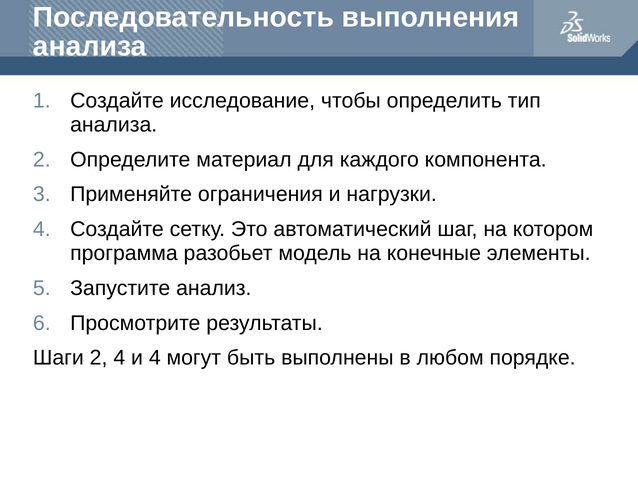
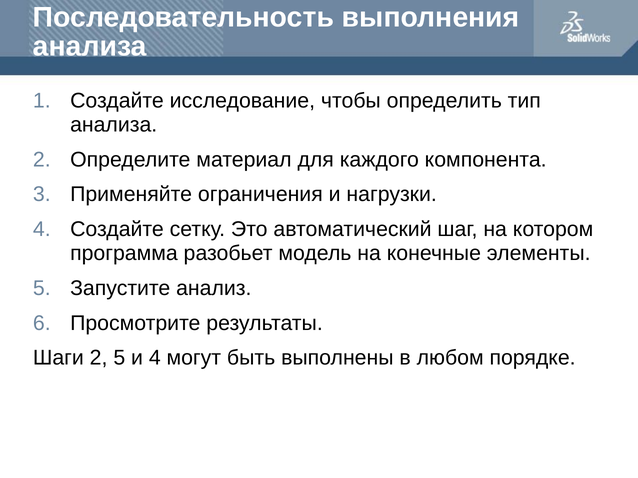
2 4: 4 -> 5
